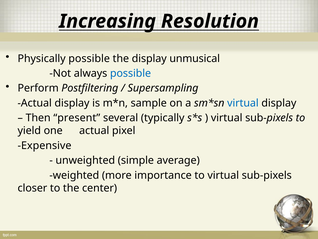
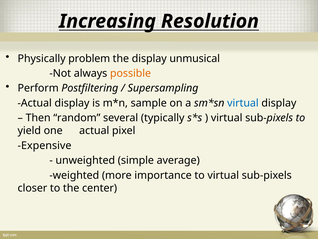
Physically possible: possible -> problem
possible at (131, 73) colour: blue -> orange
present: present -> random
